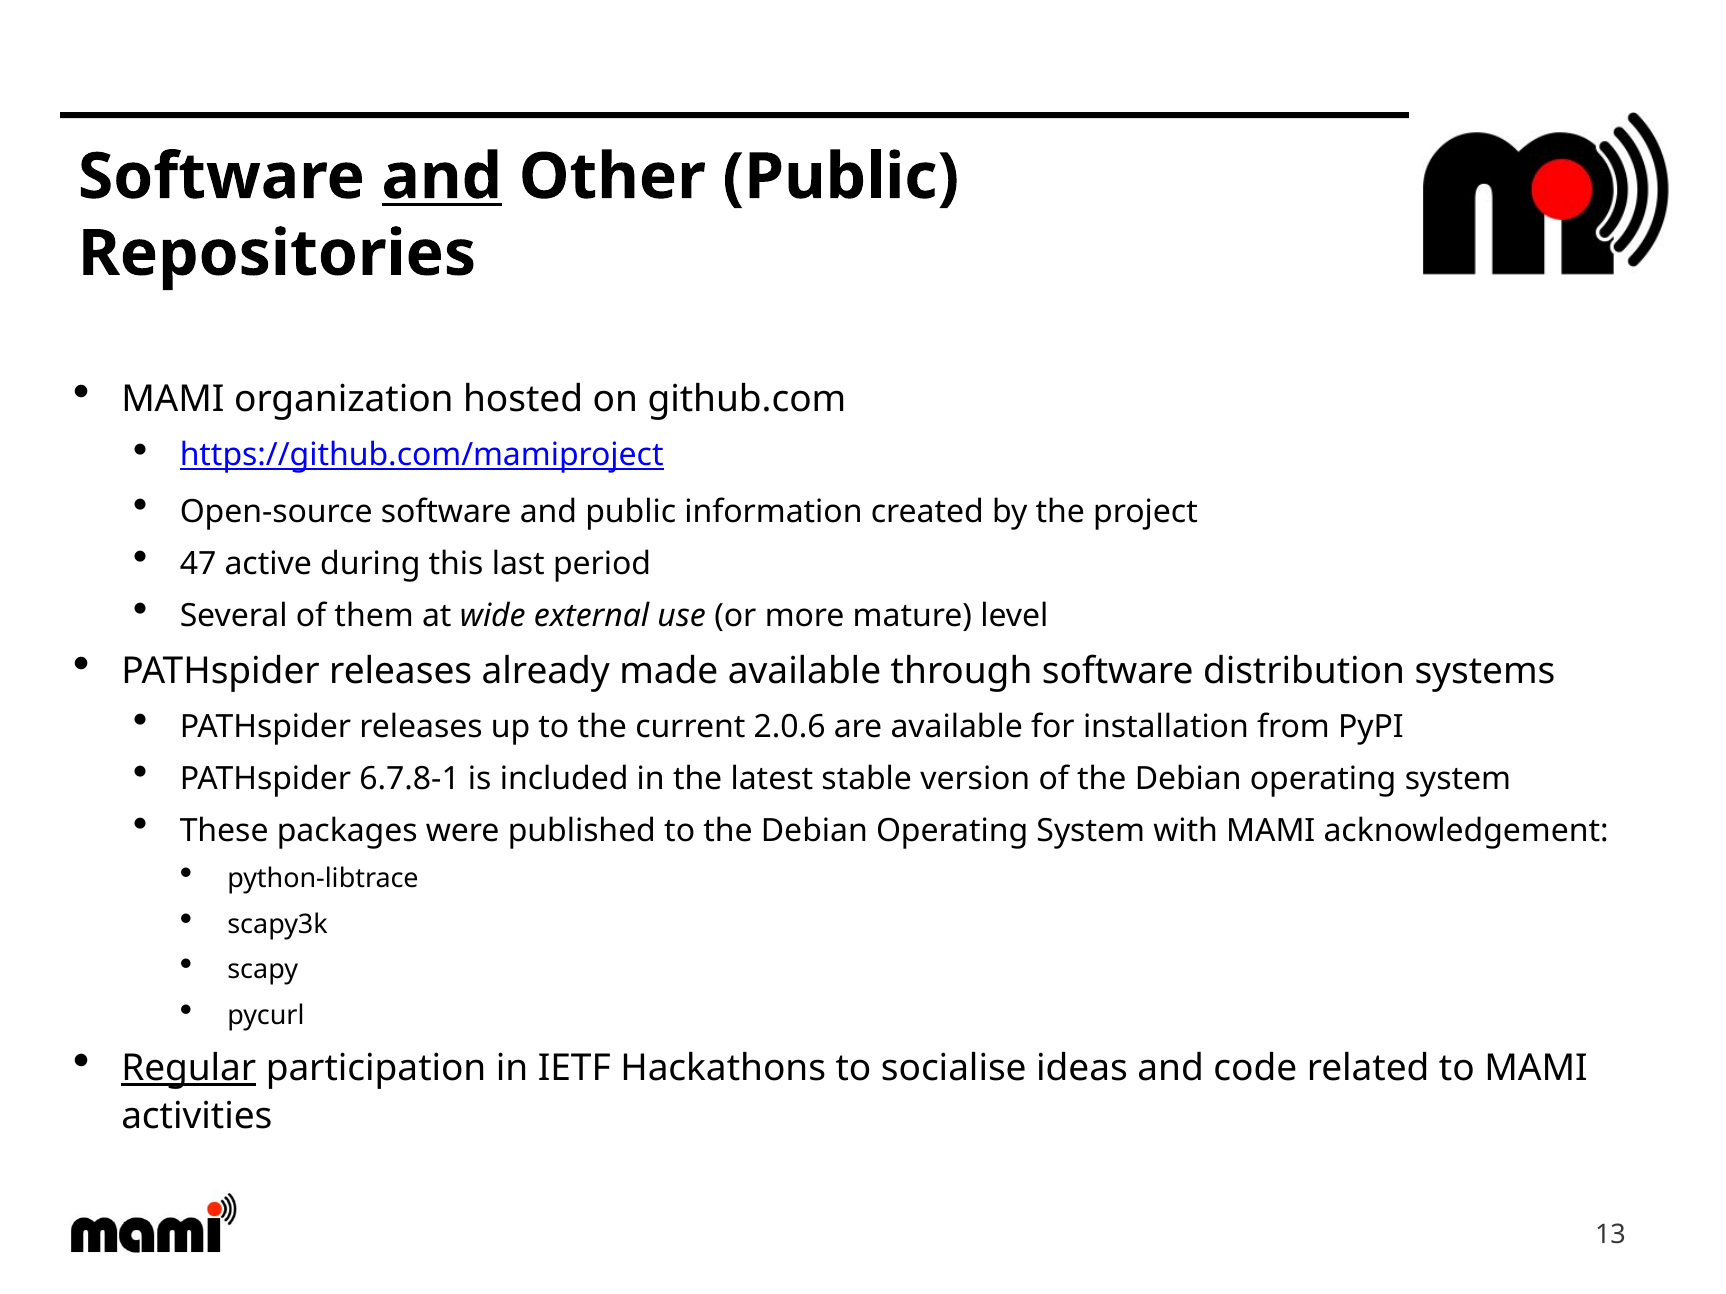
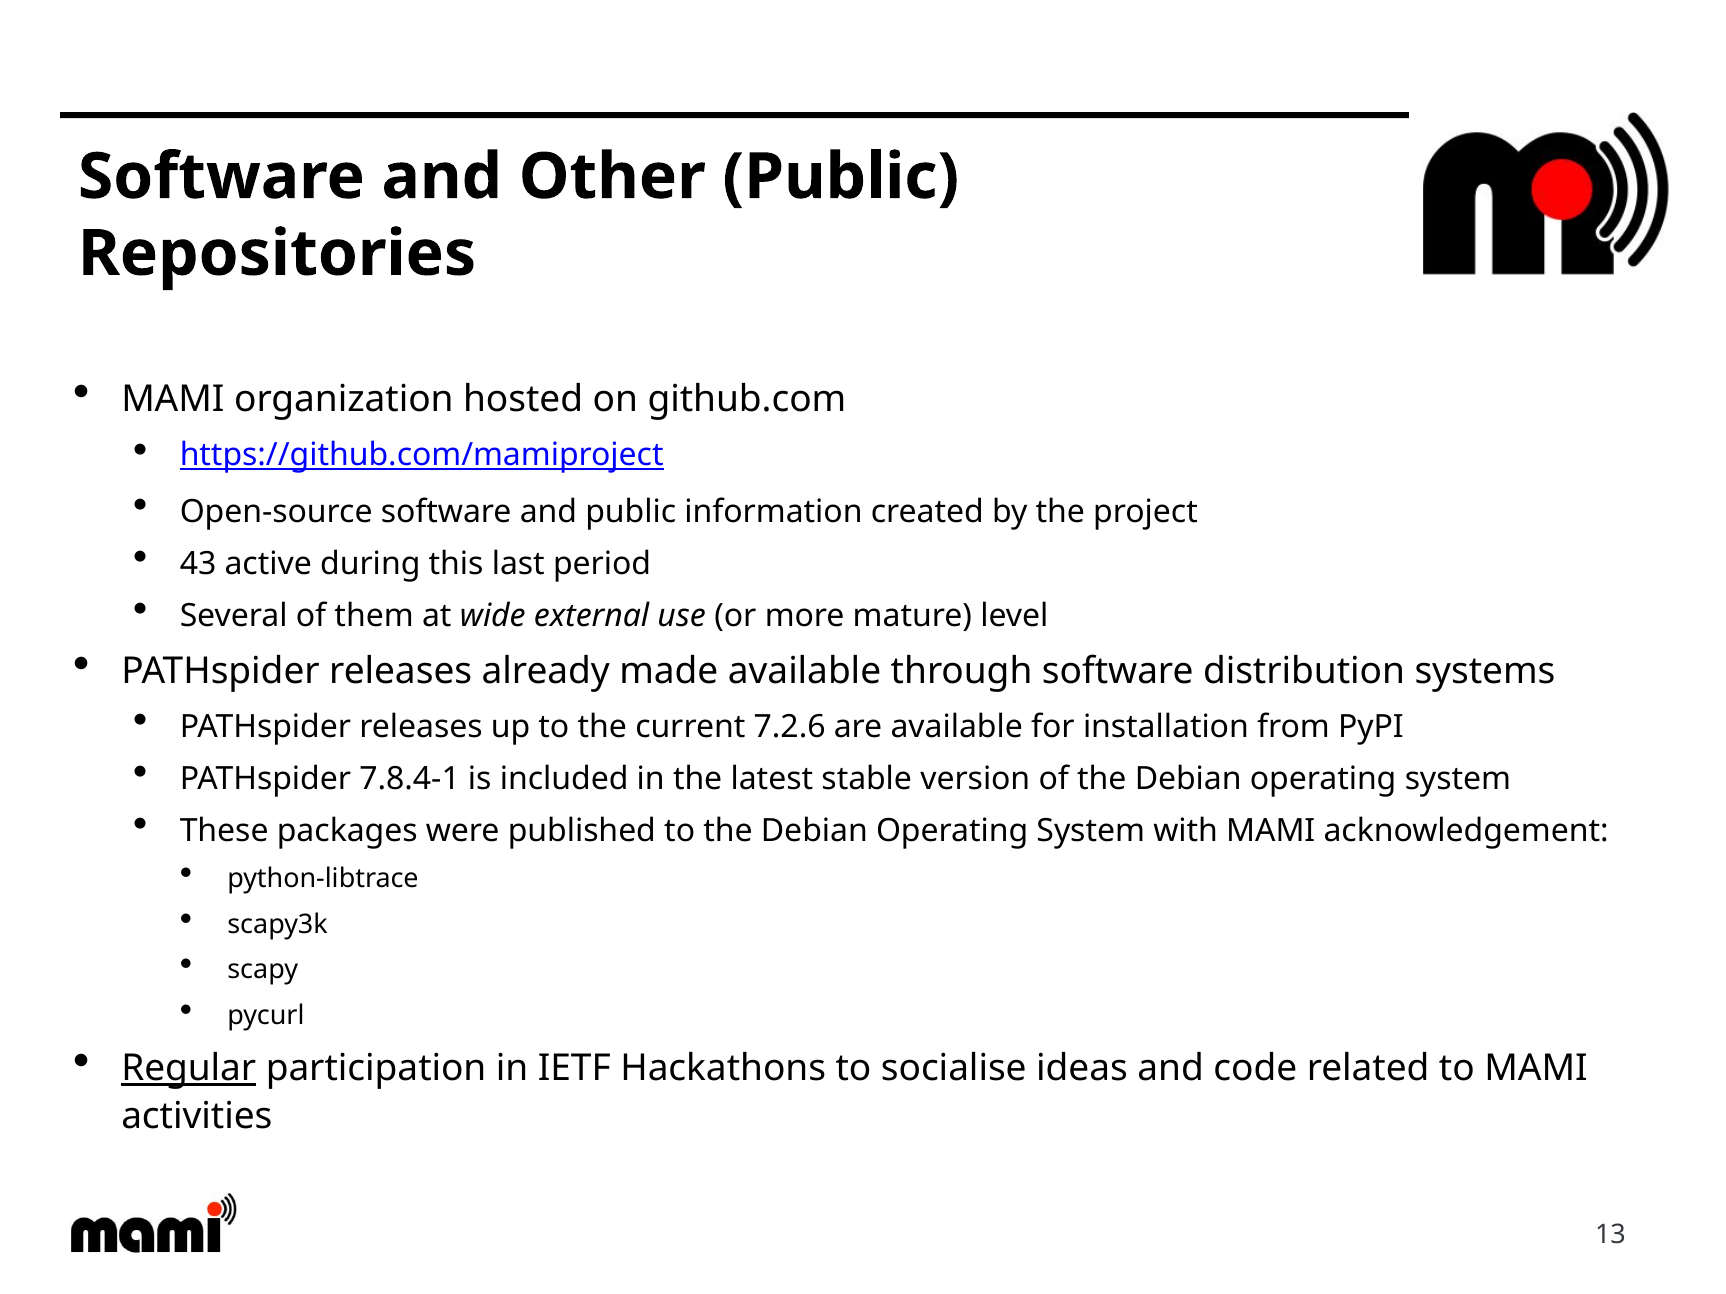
and at (442, 177) underline: present -> none
47: 47 -> 43
2.0.6: 2.0.6 -> 7.2.6
6.7.8-1: 6.7.8-1 -> 7.8.4-1
